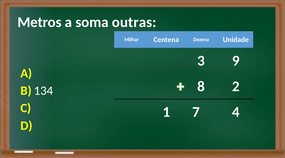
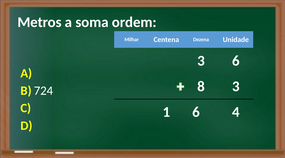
outras: outras -> ordem
3 9: 9 -> 6
8 2: 2 -> 3
134: 134 -> 724
1 7: 7 -> 6
